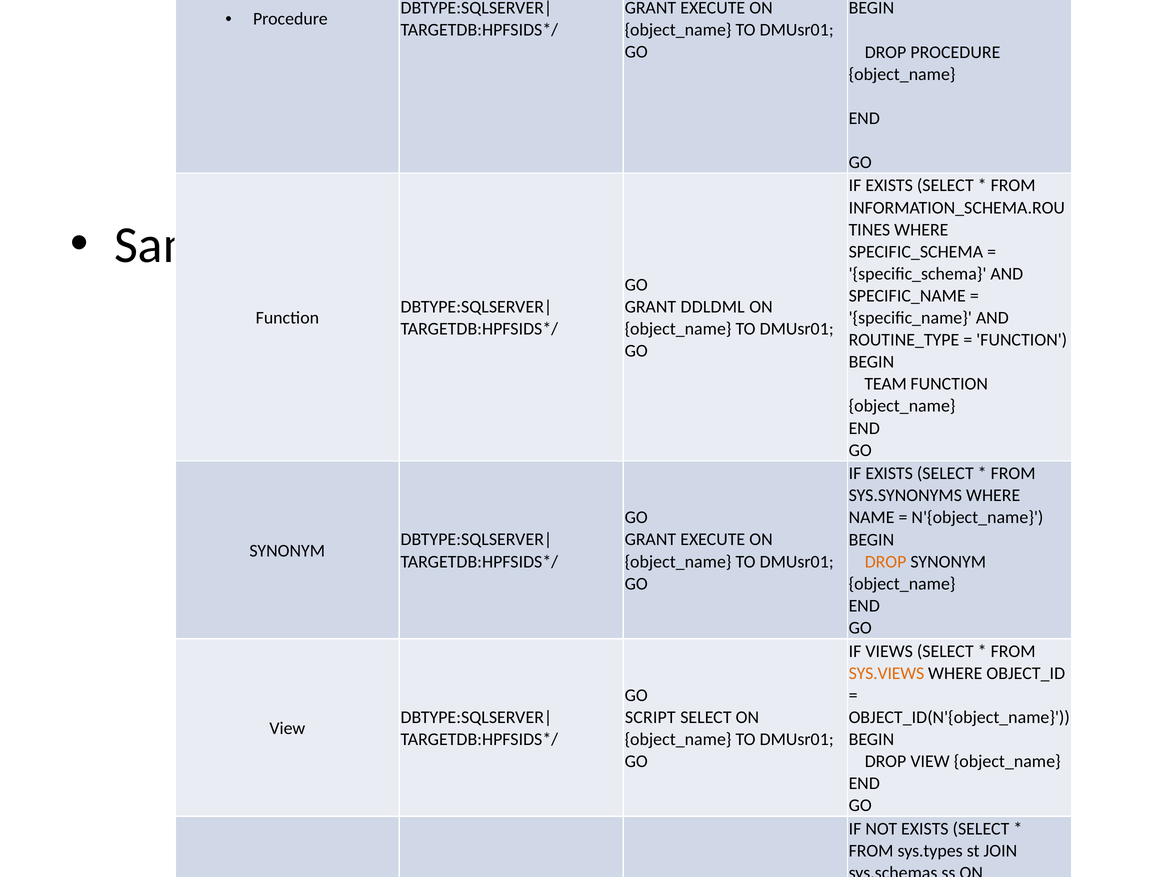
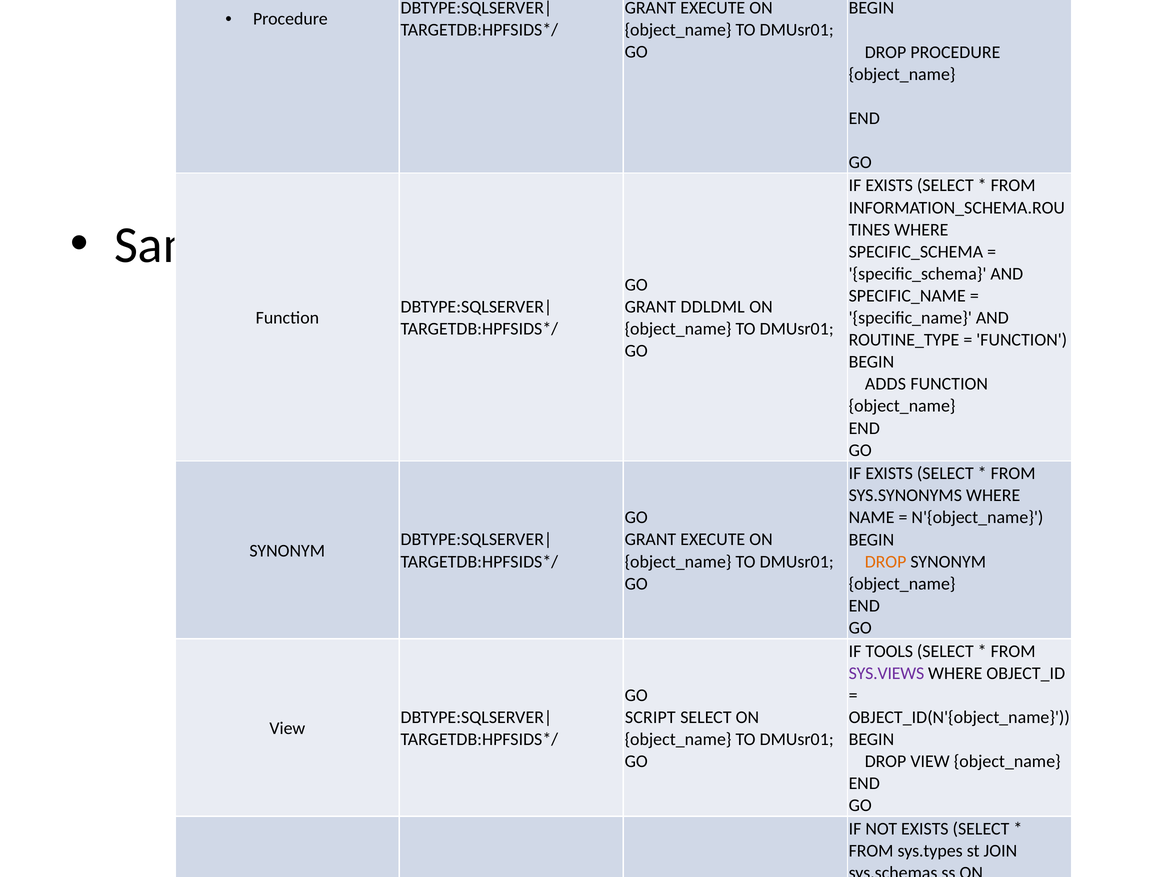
TEAM: TEAM -> ADDS
VIEWS: VIEWS -> TOOLS
SYS.VIEWS colour: orange -> purple
